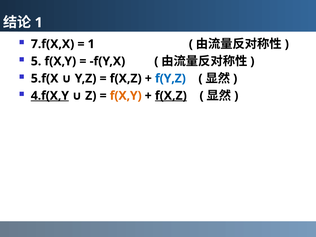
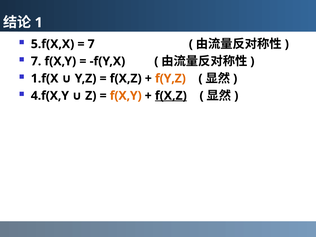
7.f(X,X: 7.f(X,X -> 5.f(X,X
1 at (91, 44): 1 -> 7
5 at (36, 61): 5 -> 7
5.f(X: 5.f(X -> 1.f(X
f(Y,Z colour: blue -> orange
4.f(X,Y underline: present -> none
